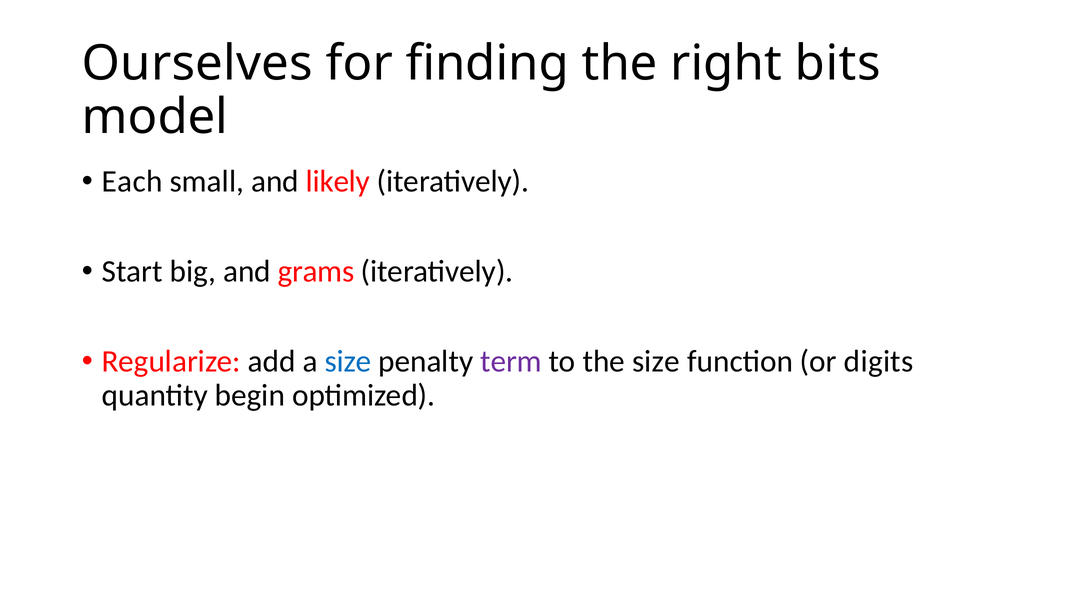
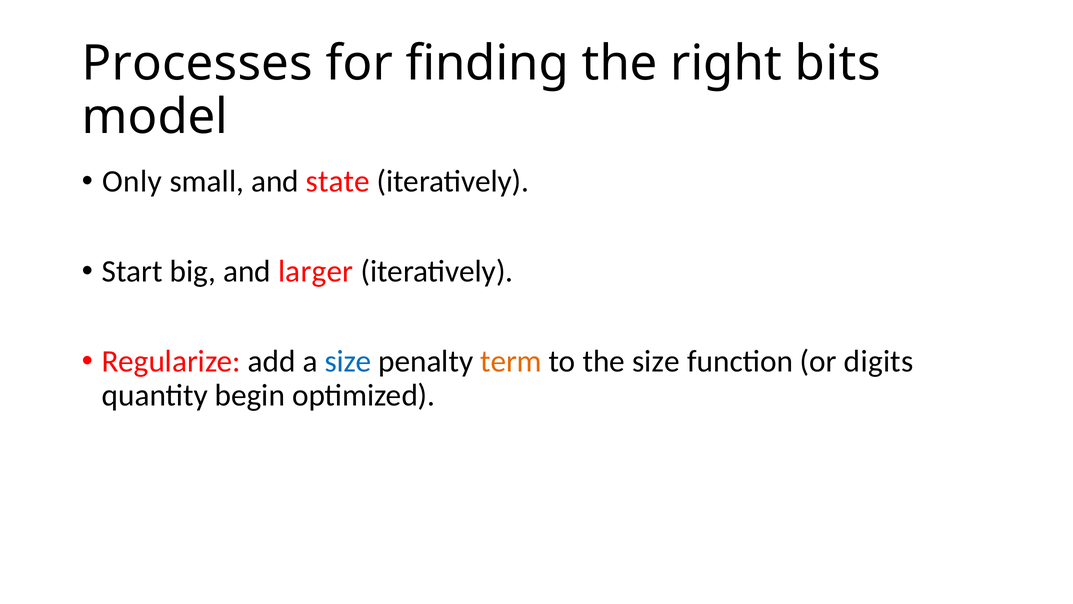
Ourselves: Ourselves -> Processes
Each: Each -> Only
likely: likely -> state
grams: grams -> larger
term colour: purple -> orange
